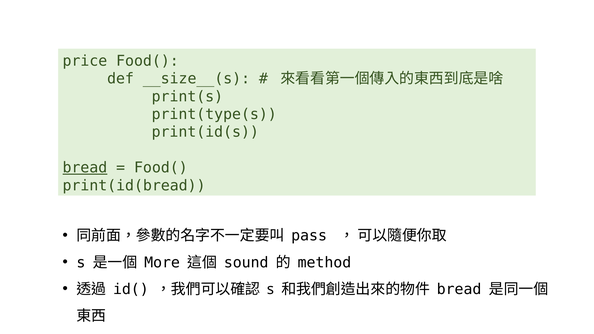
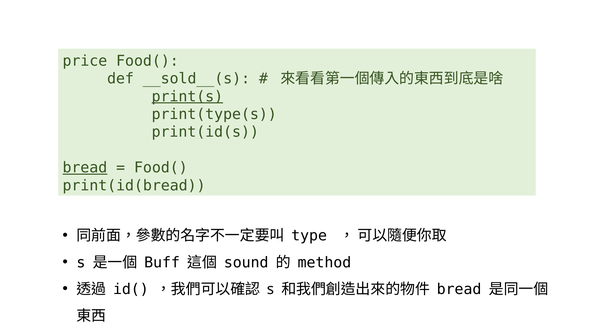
__size__(s: __size__(s -> __sold__(s
print(s underline: none -> present
pass: pass -> type
More: More -> Buff
